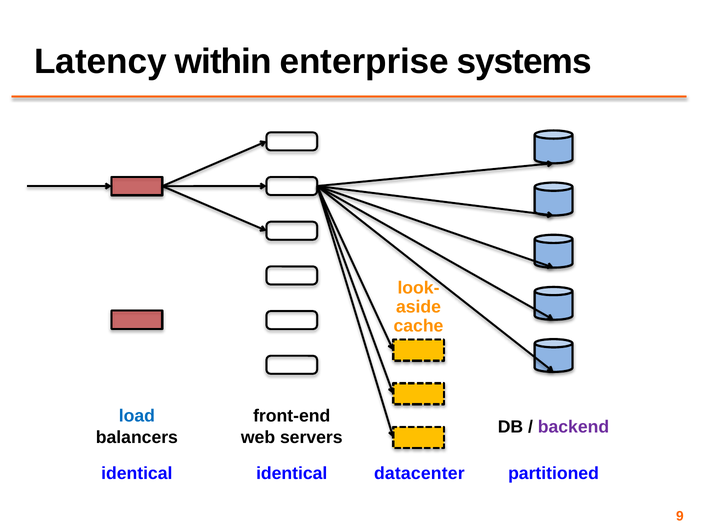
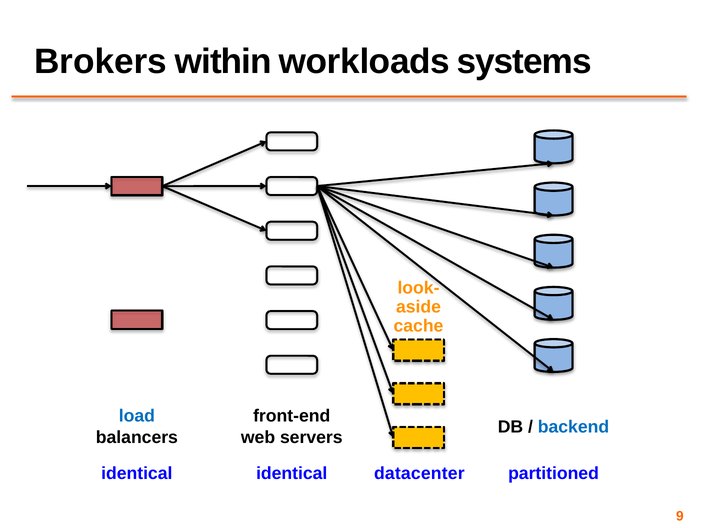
Latency: Latency -> Brokers
enterprise: enterprise -> workloads
backend colour: purple -> blue
